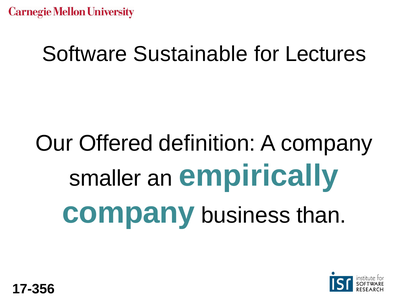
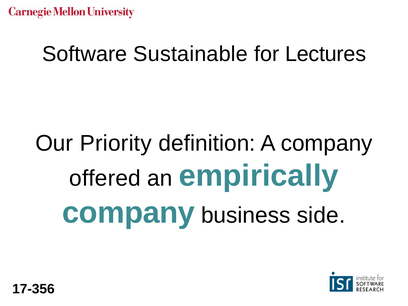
Offered: Offered -> Priority
smaller: smaller -> offered
than: than -> side
